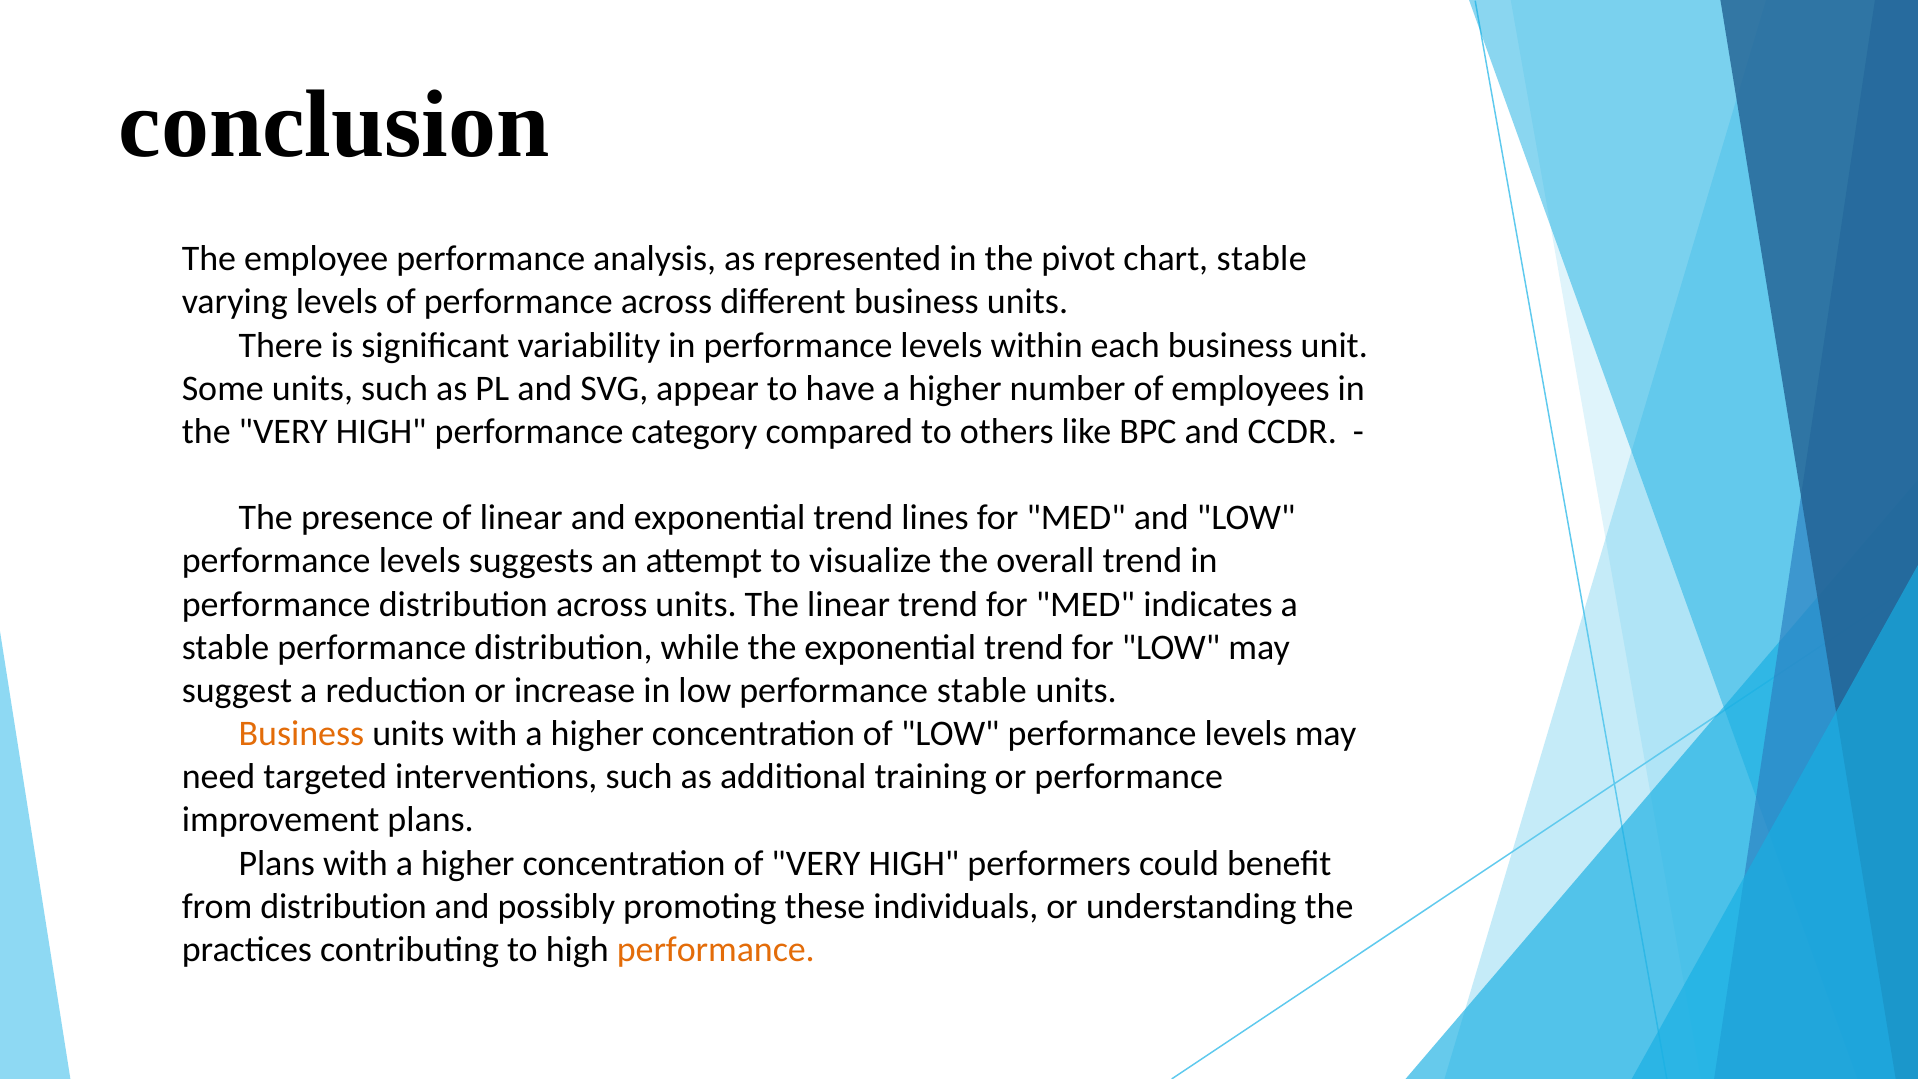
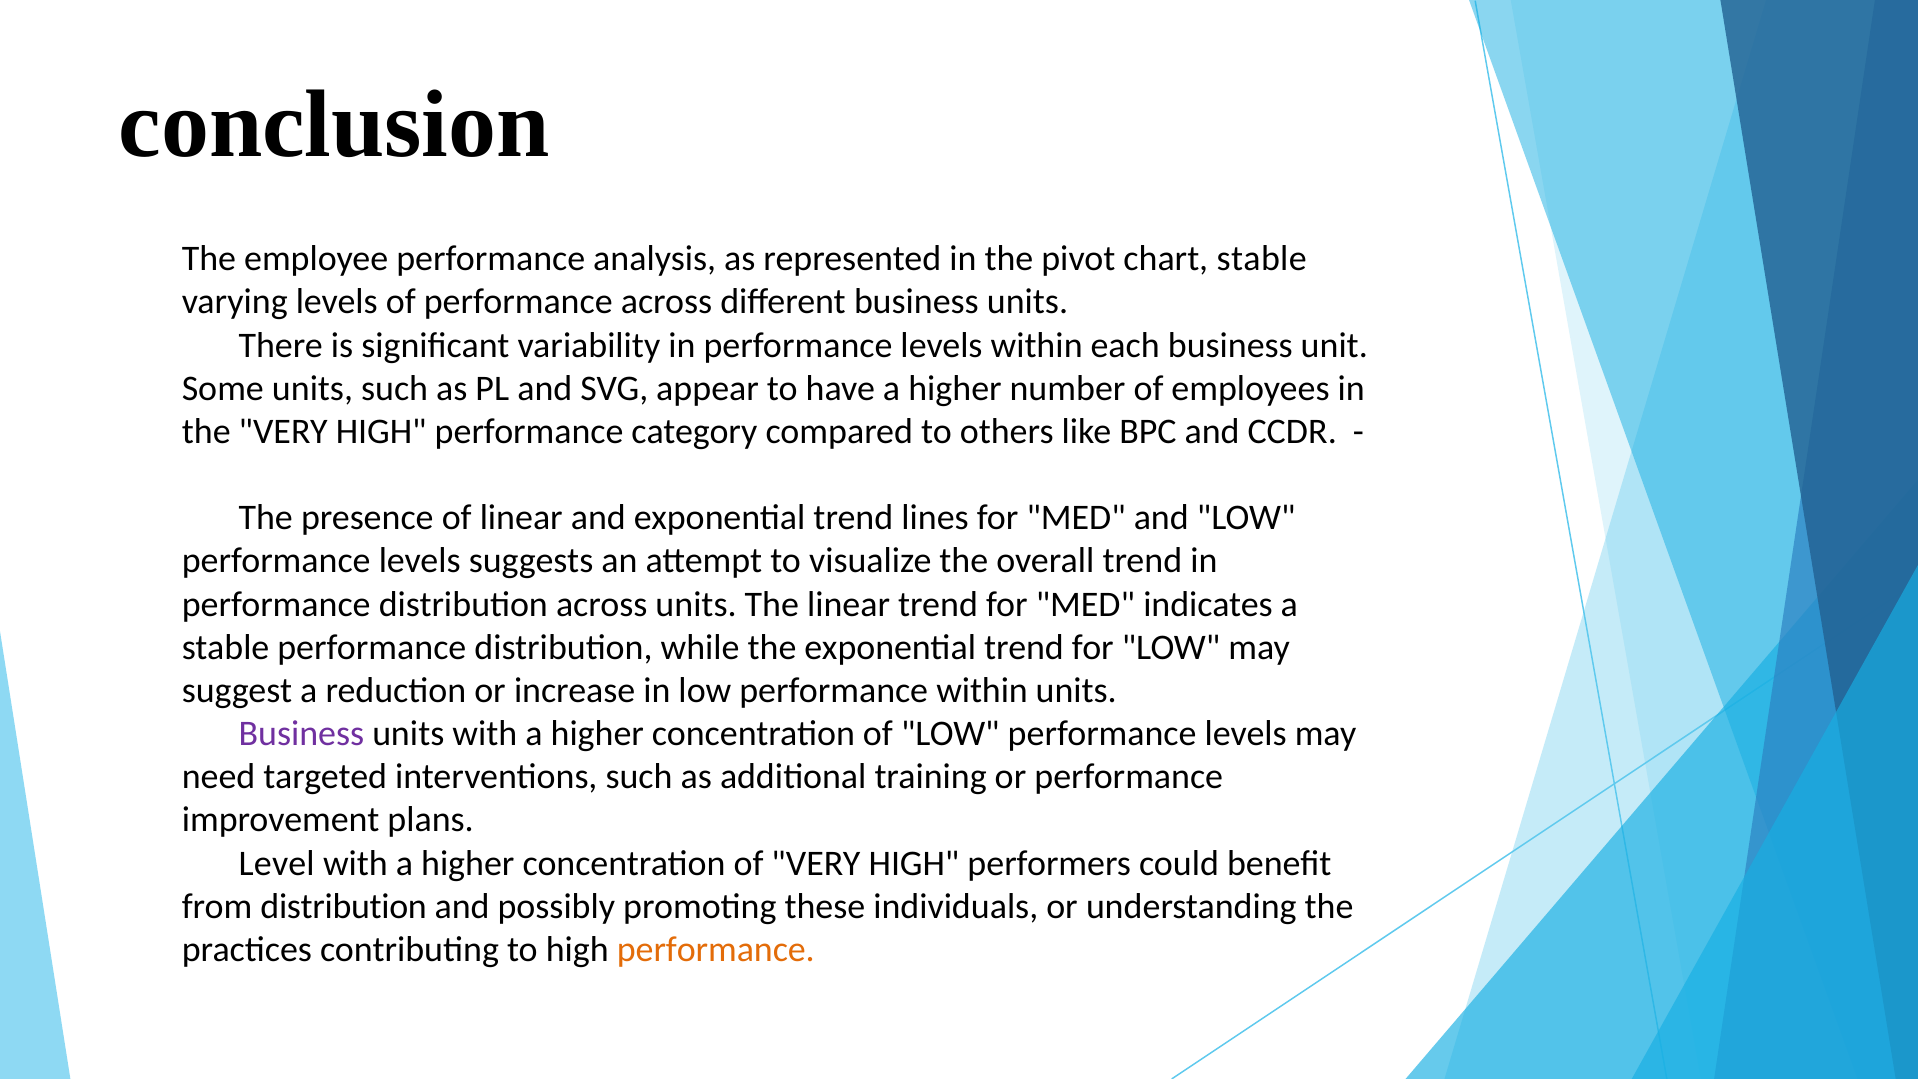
performance stable: stable -> within
Business at (301, 734) colour: orange -> purple
Plans at (277, 863): Plans -> Level
